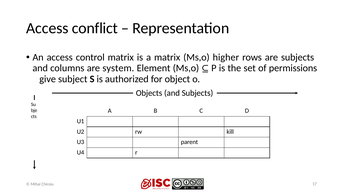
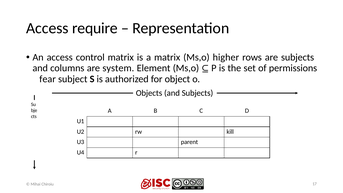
conflict: conflict -> require
give: give -> fear
